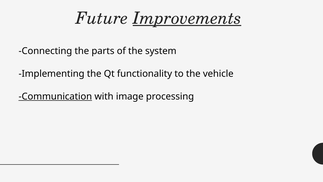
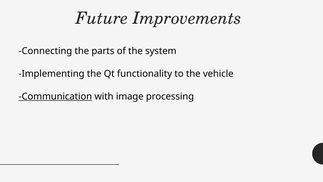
Improvements underline: present -> none
